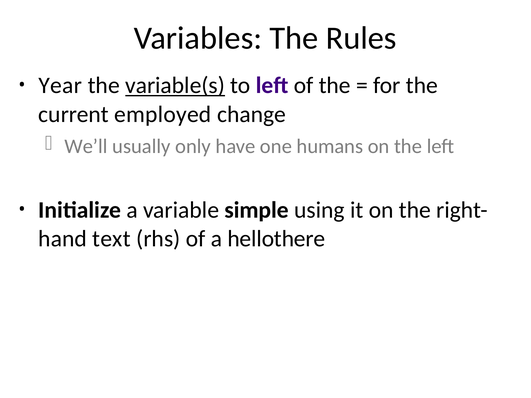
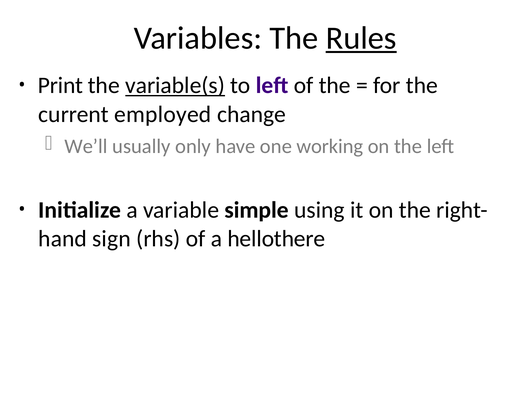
Rules underline: none -> present
Year: Year -> Print
humans: humans -> working
text: text -> sign
